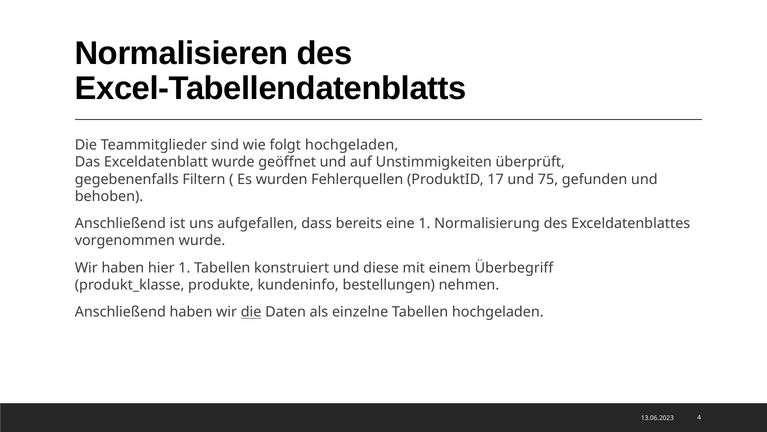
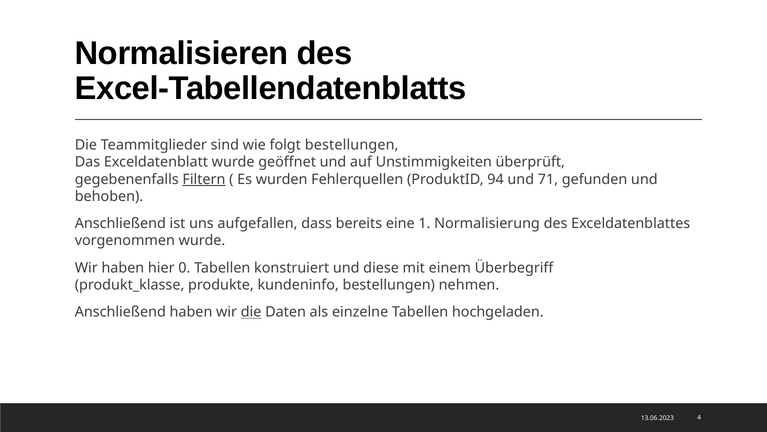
folgt hochgeladen: hochgeladen -> bestellungen
Filtern underline: none -> present
17: 17 -> 94
75: 75 -> 71
hier 1: 1 -> 0
